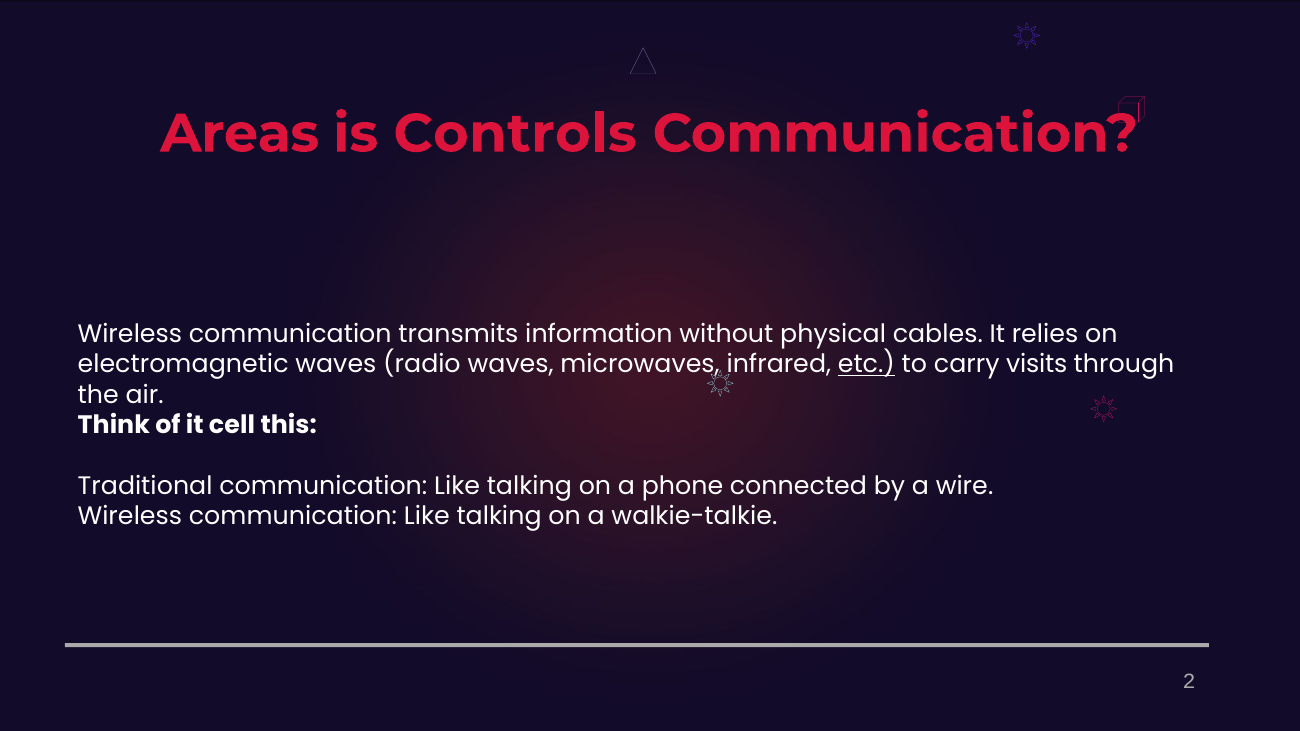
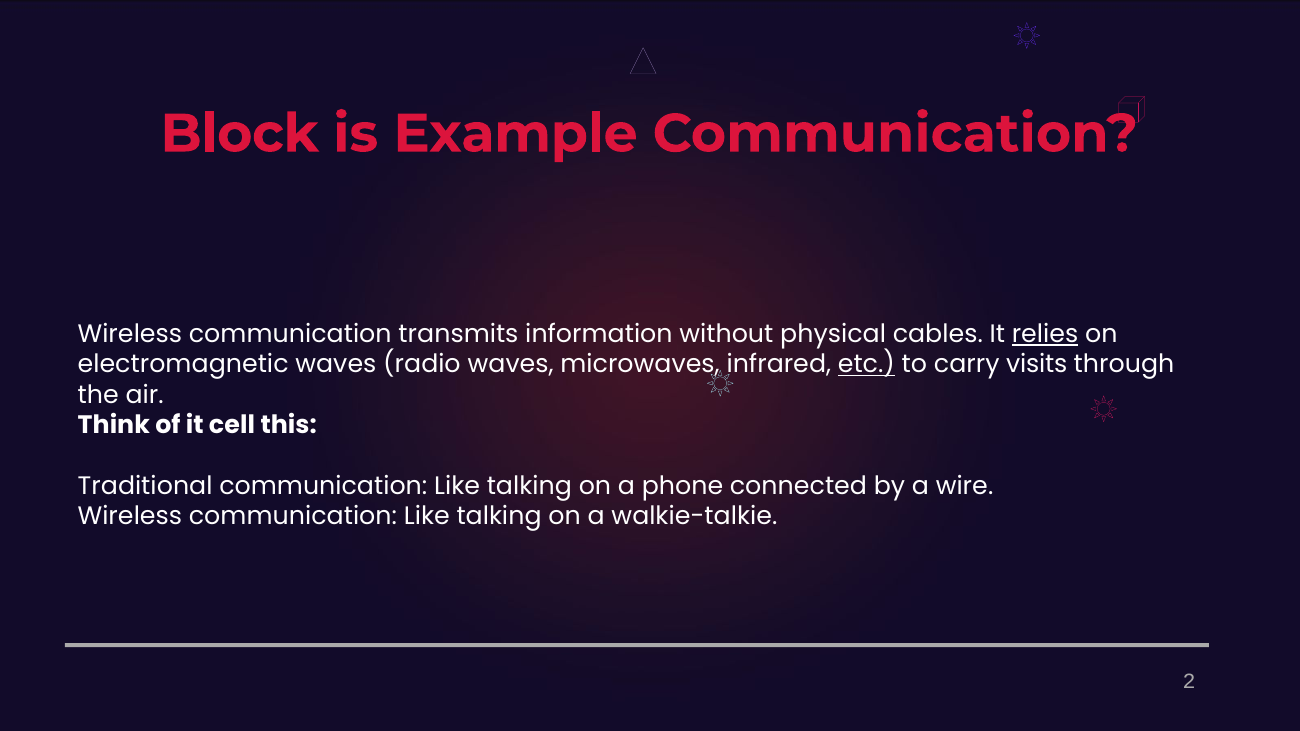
Areas: Areas -> Block
Controls: Controls -> Example
relies underline: none -> present
